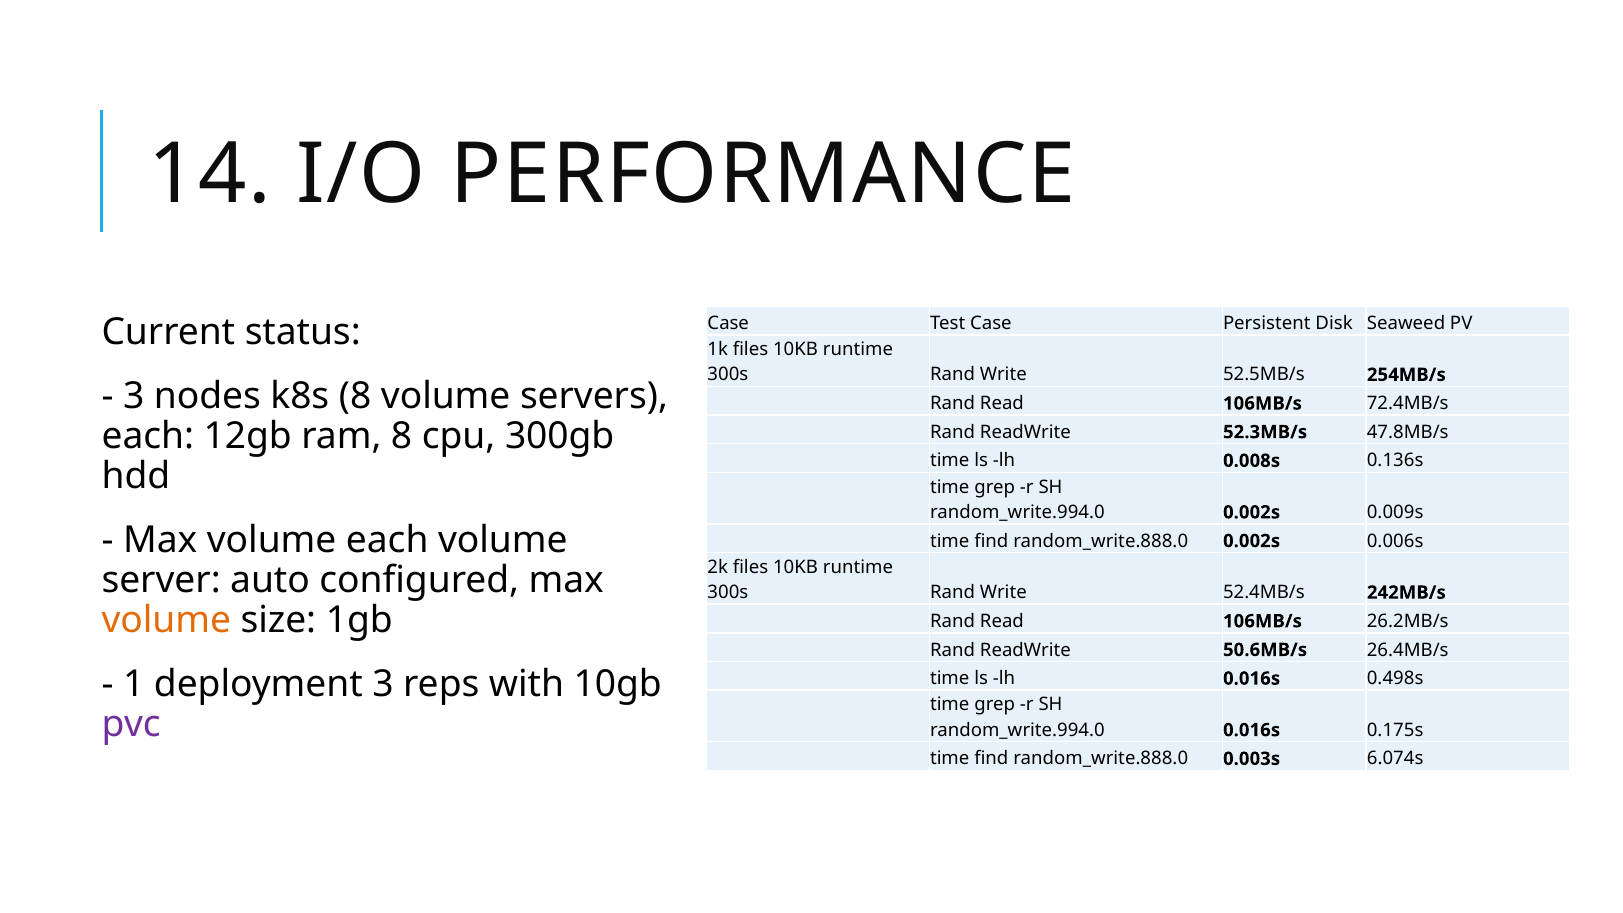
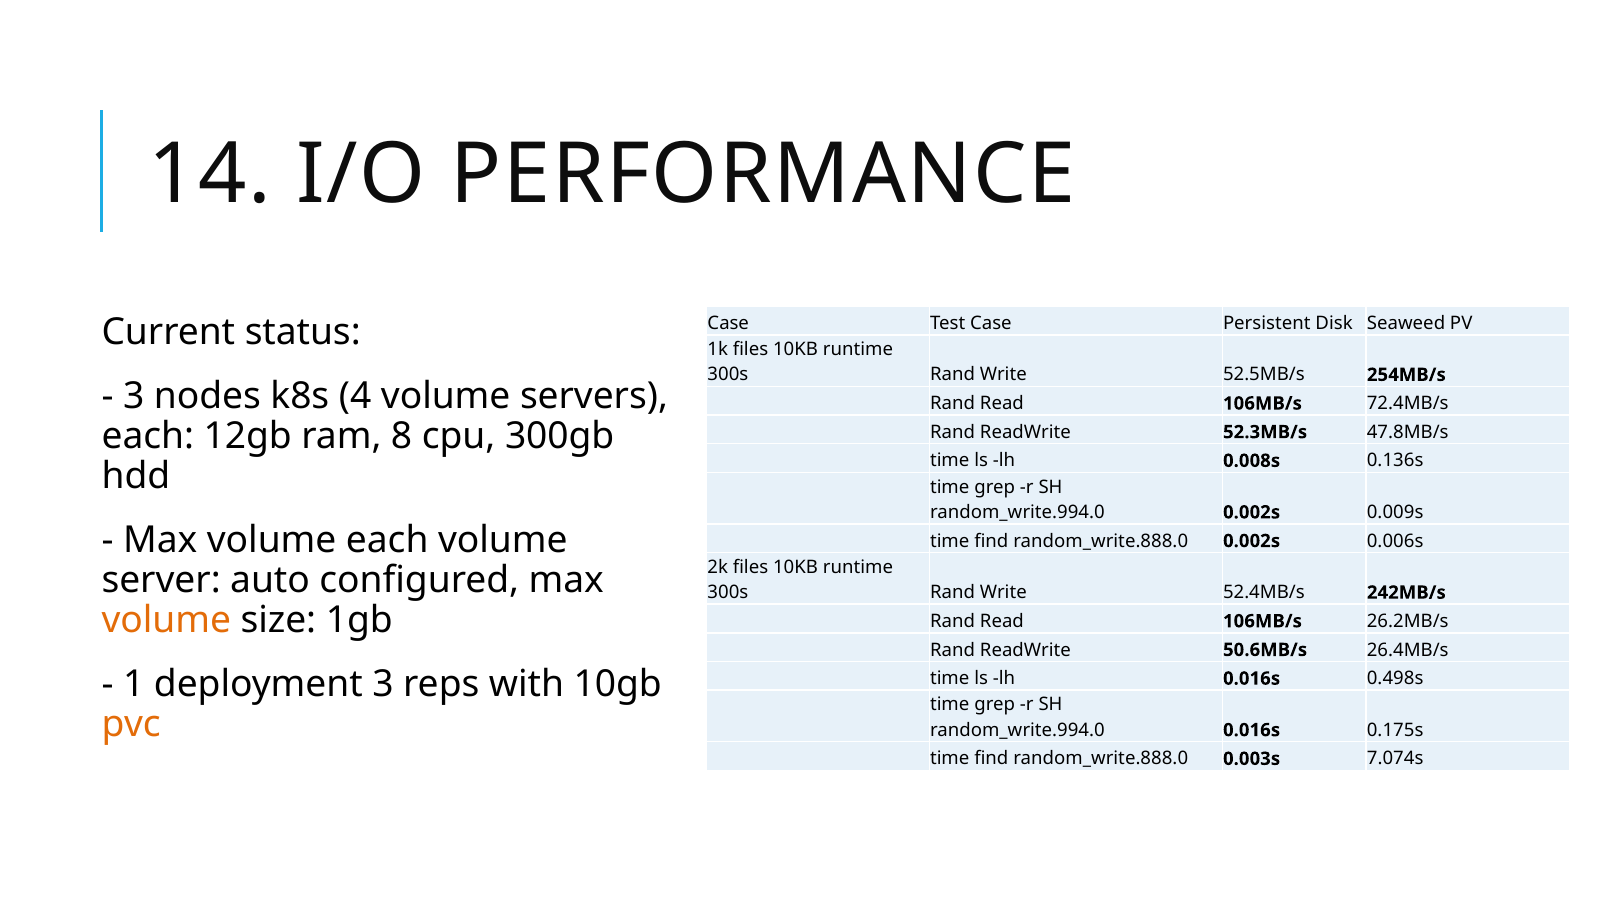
k8s 8: 8 -> 4
pvc colour: purple -> orange
6.074s: 6.074s -> 7.074s
